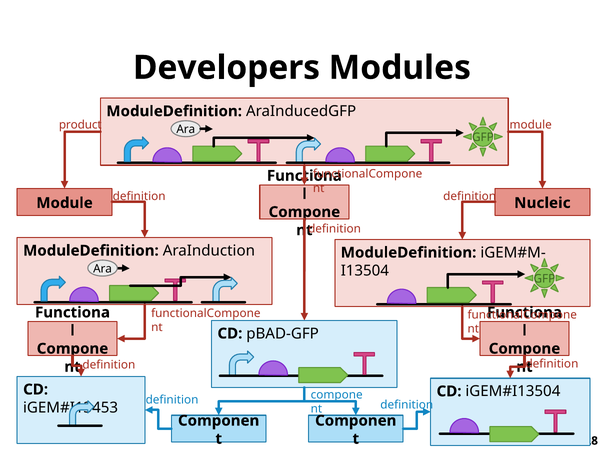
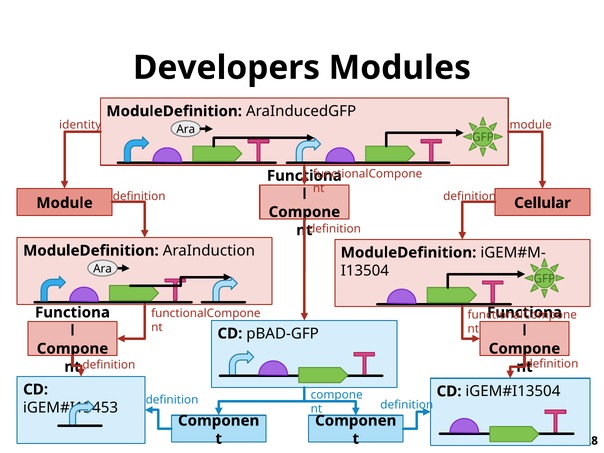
product: product -> identity
Nucleic: Nucleic -> Cellular
